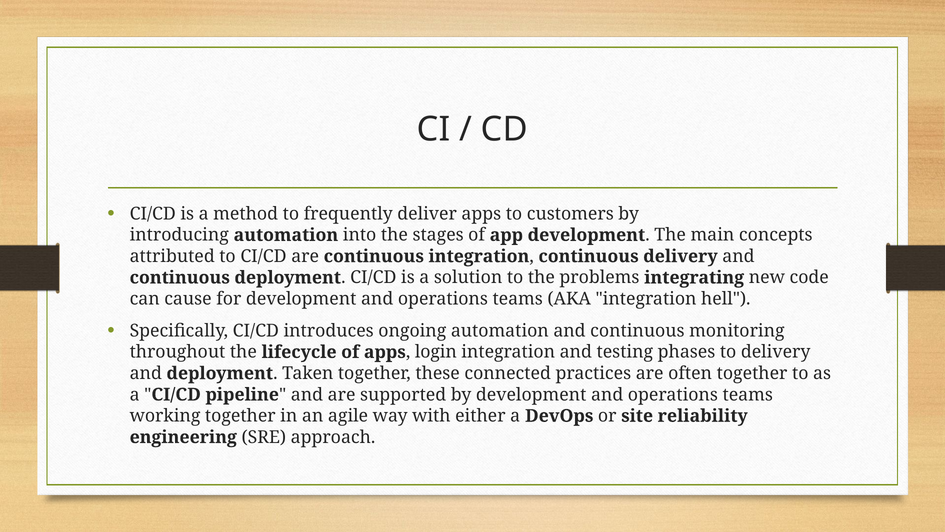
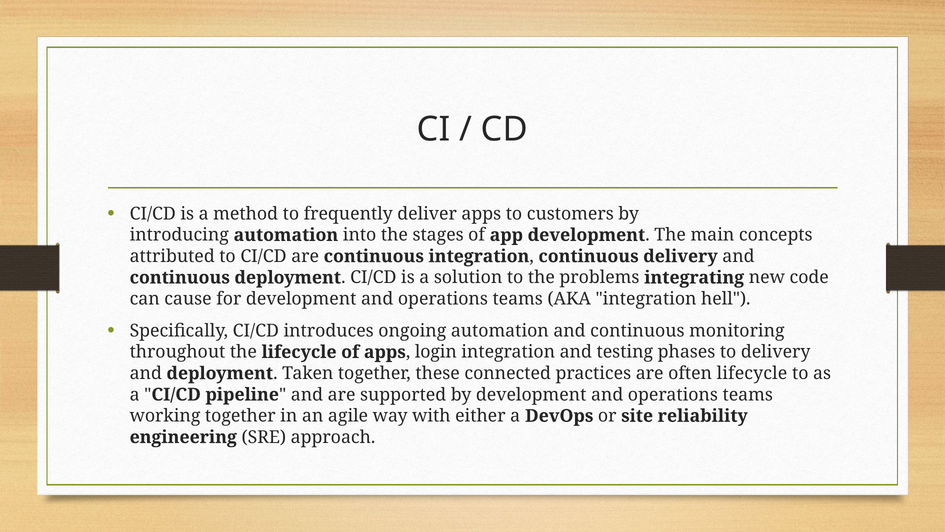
often together: together -> lifecycle
